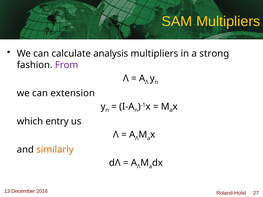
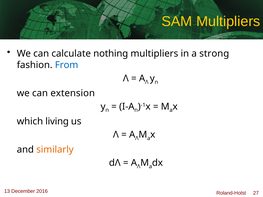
analysis: analysis -> nothing
From colour: purple -> blue
entry: entry -> living
